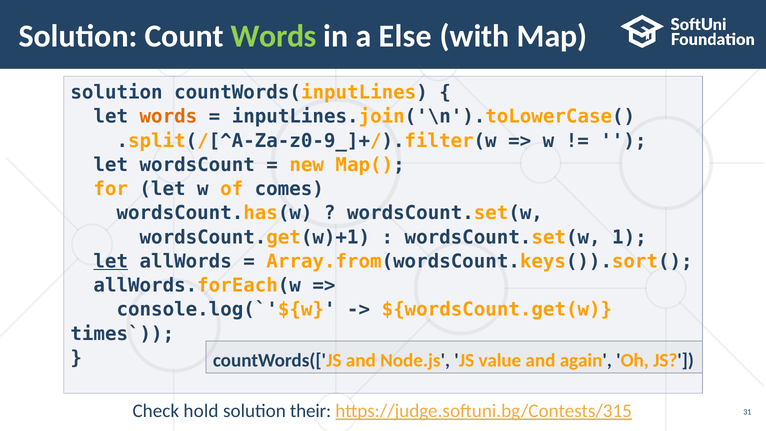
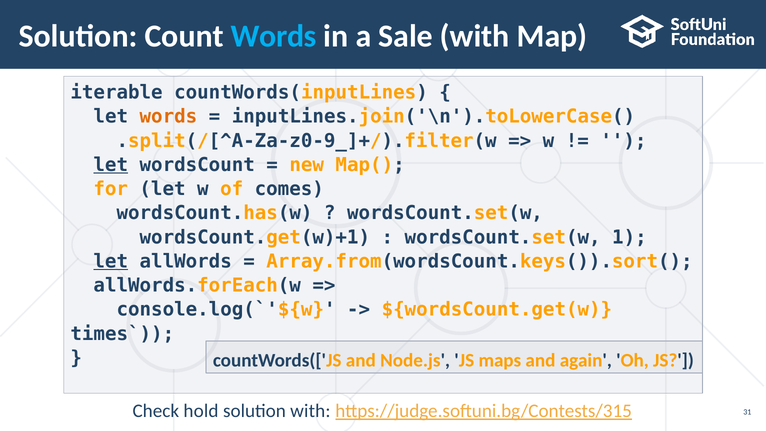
Words at (274, 36) colour: light green -> light blue
Else: Else -> Sale
solution at (117, 92): solution -> iterable
let at (111, 165) underline: none -> present
value: value -> maps
solution their: their -> with
